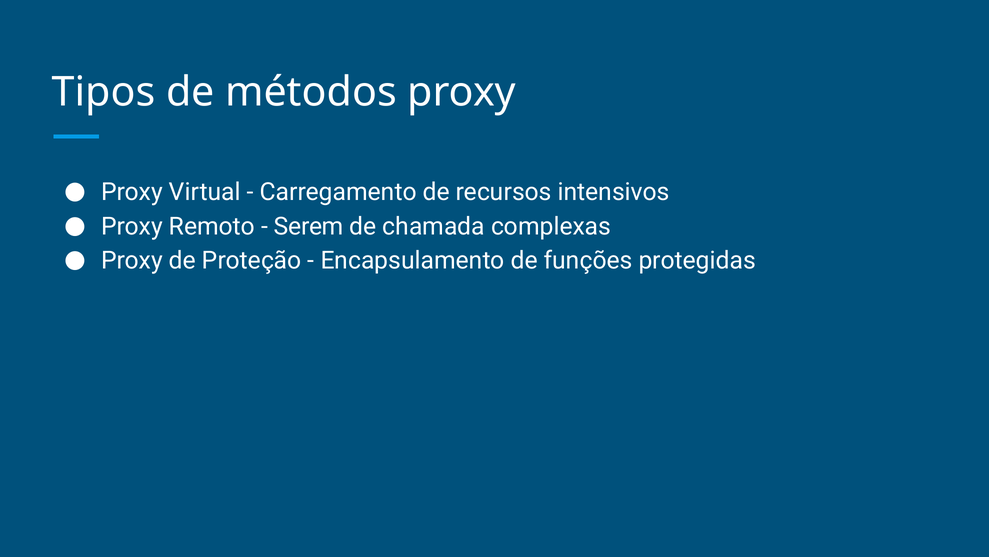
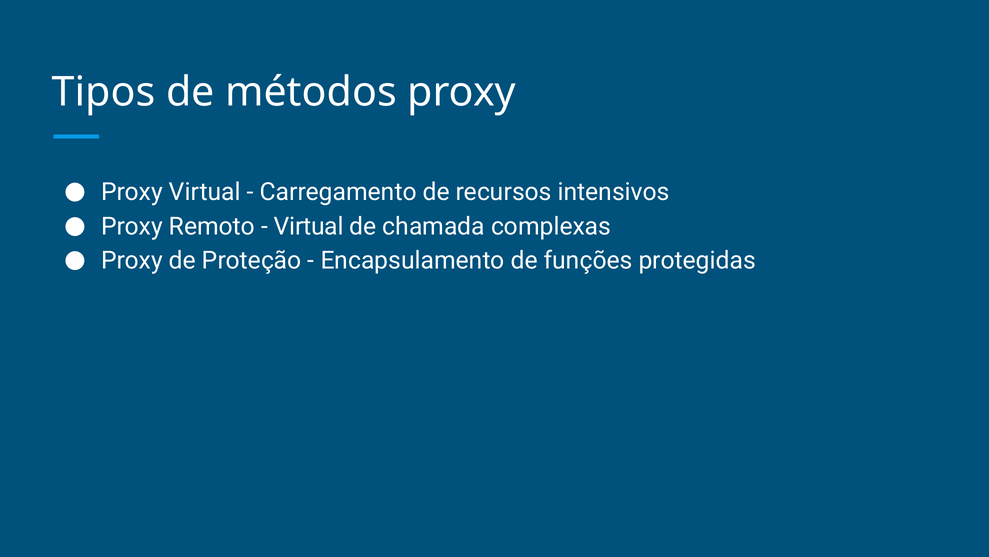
Serem at (309, 226): Serem -> Virtual
